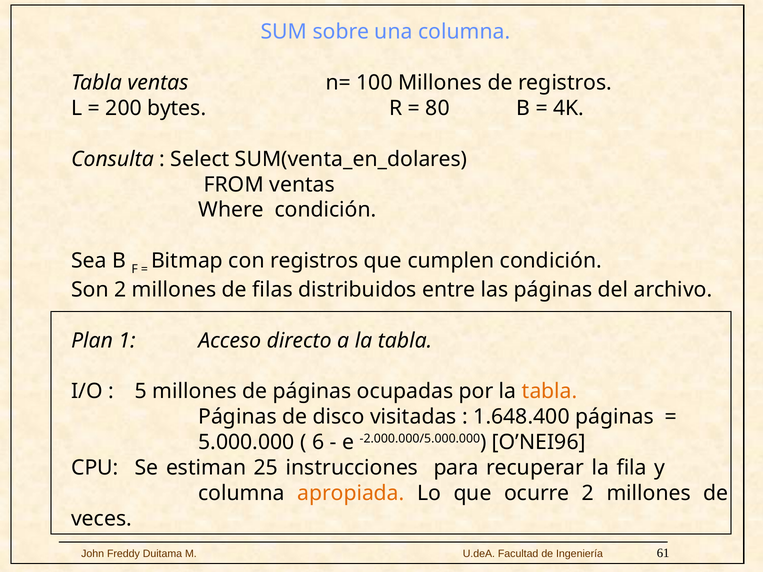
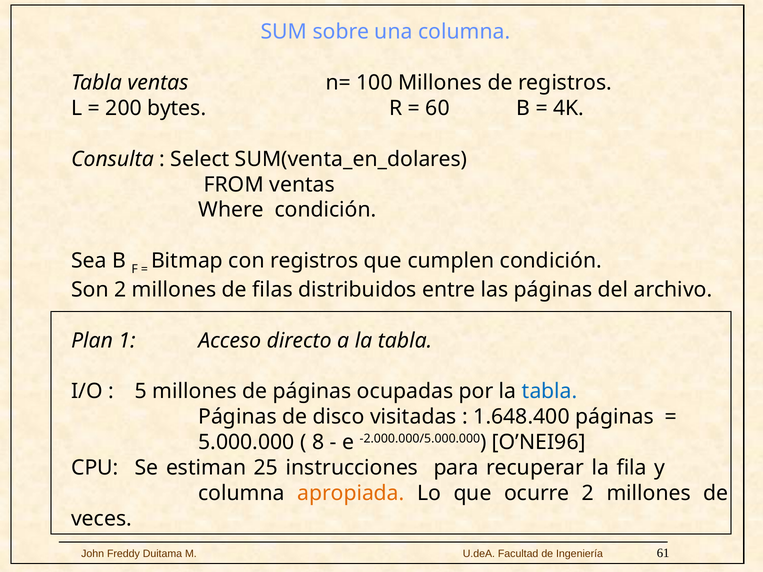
80: 80 -> 60
tabla at (550, 392) colour: orange -> blue
6: 6 -> 8
